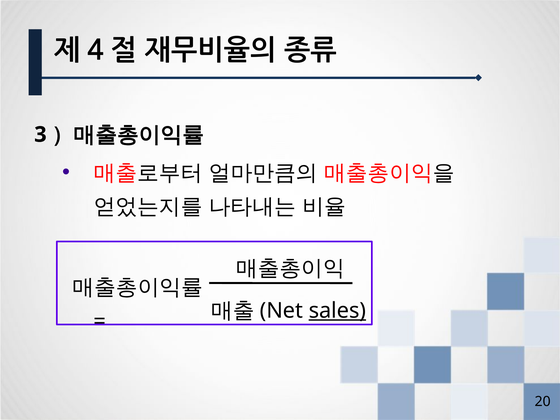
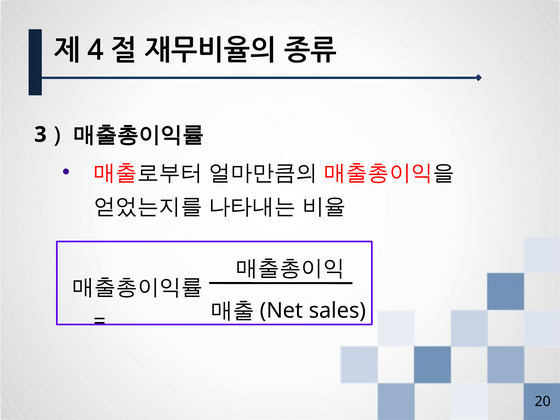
sales underline: present -> none
